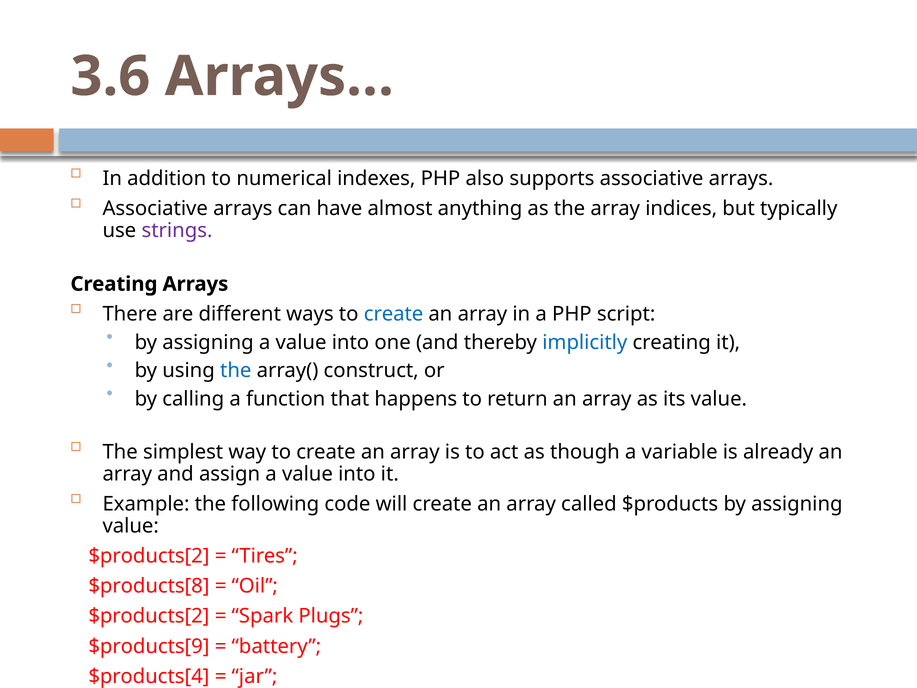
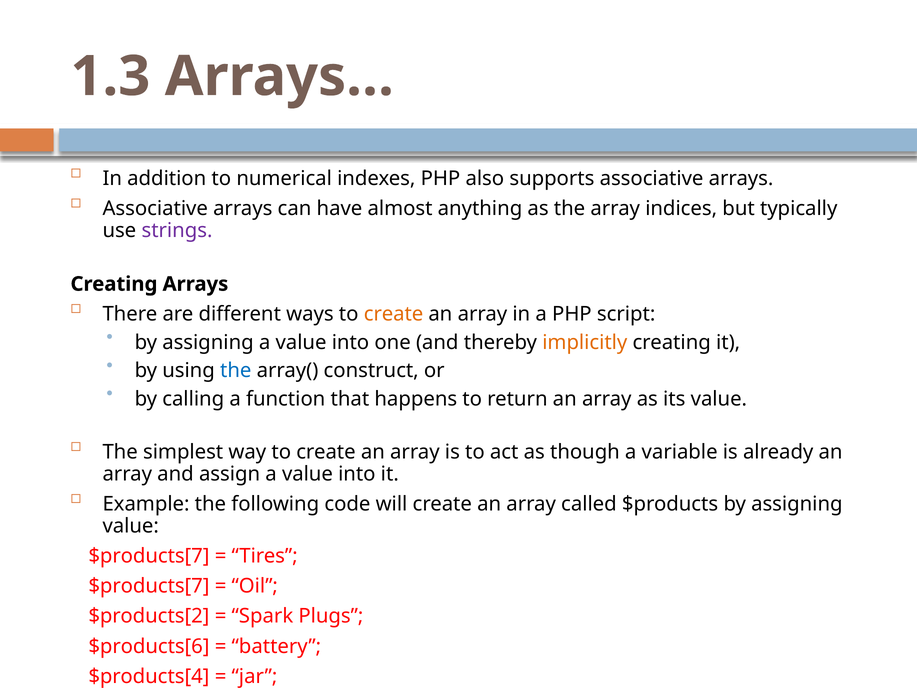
3.6: 3.6 -> 1.3
create at (394, 314) colour: blue -> orange
implicitly colour: blue -> orange
$products[2 at (149, 556): $products[2 -> $products[7
$products[8 at (149, 586): $products[8 -> $products[7
$products[9: $products[9 -> $products[6
